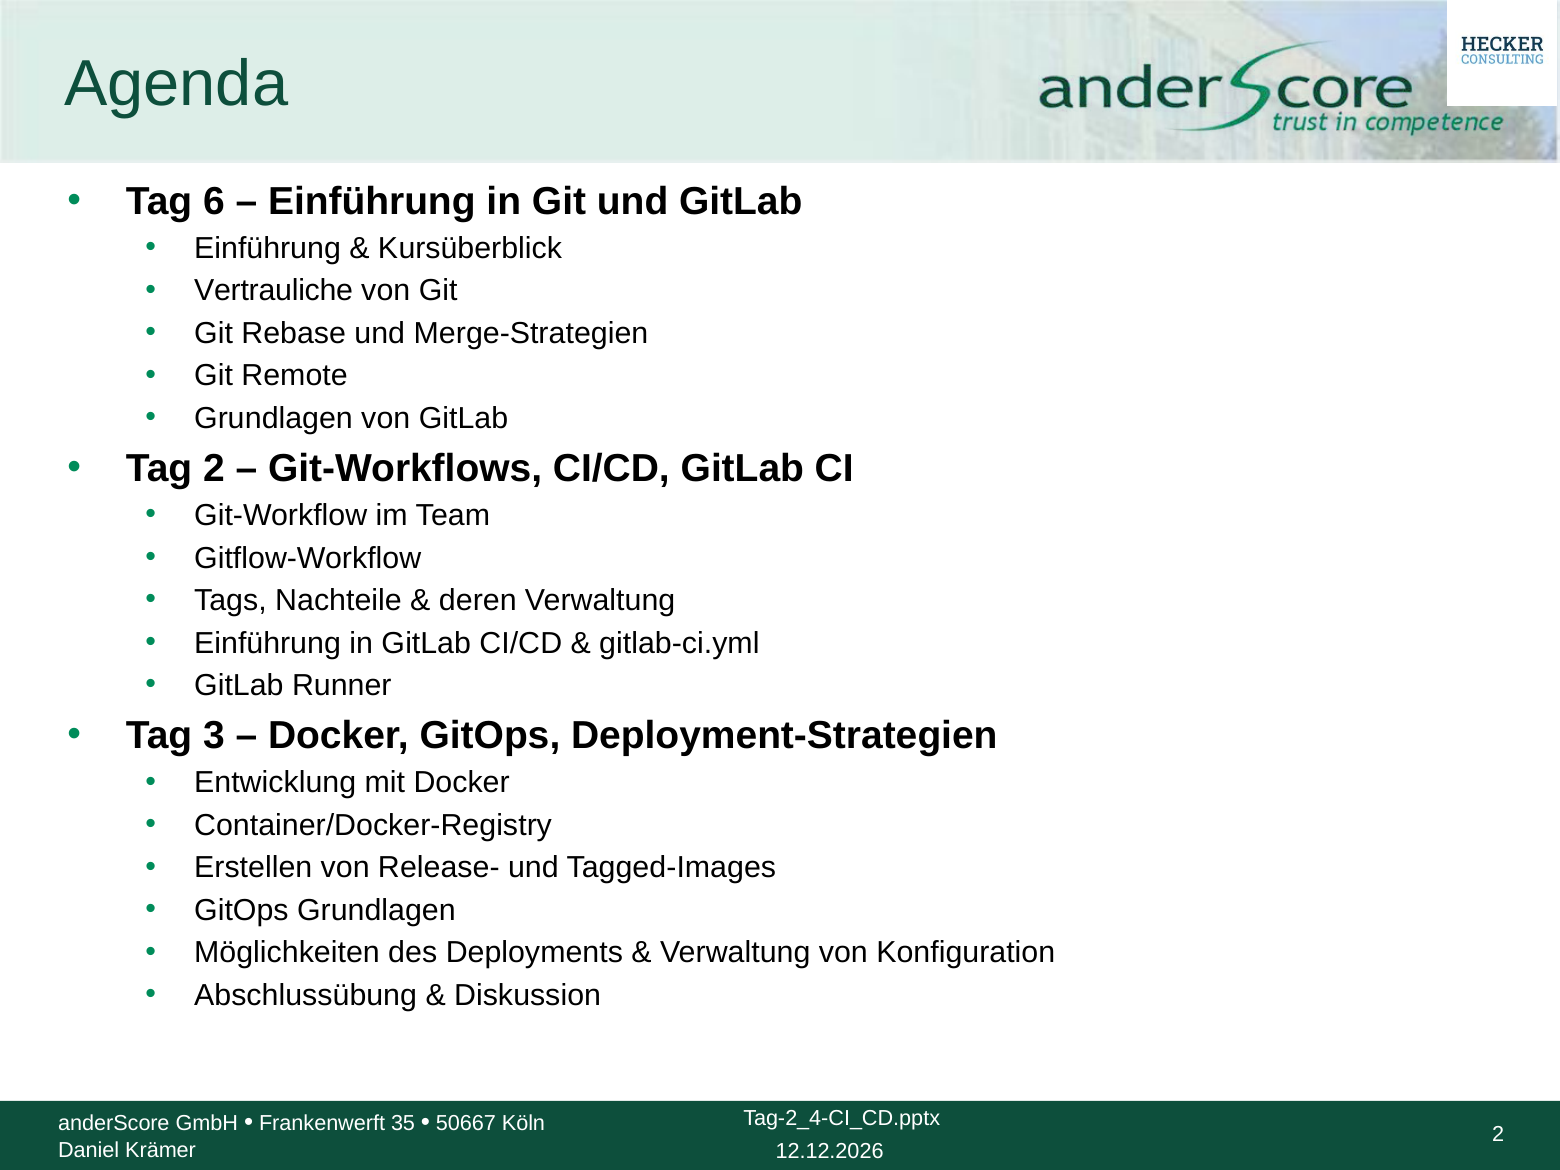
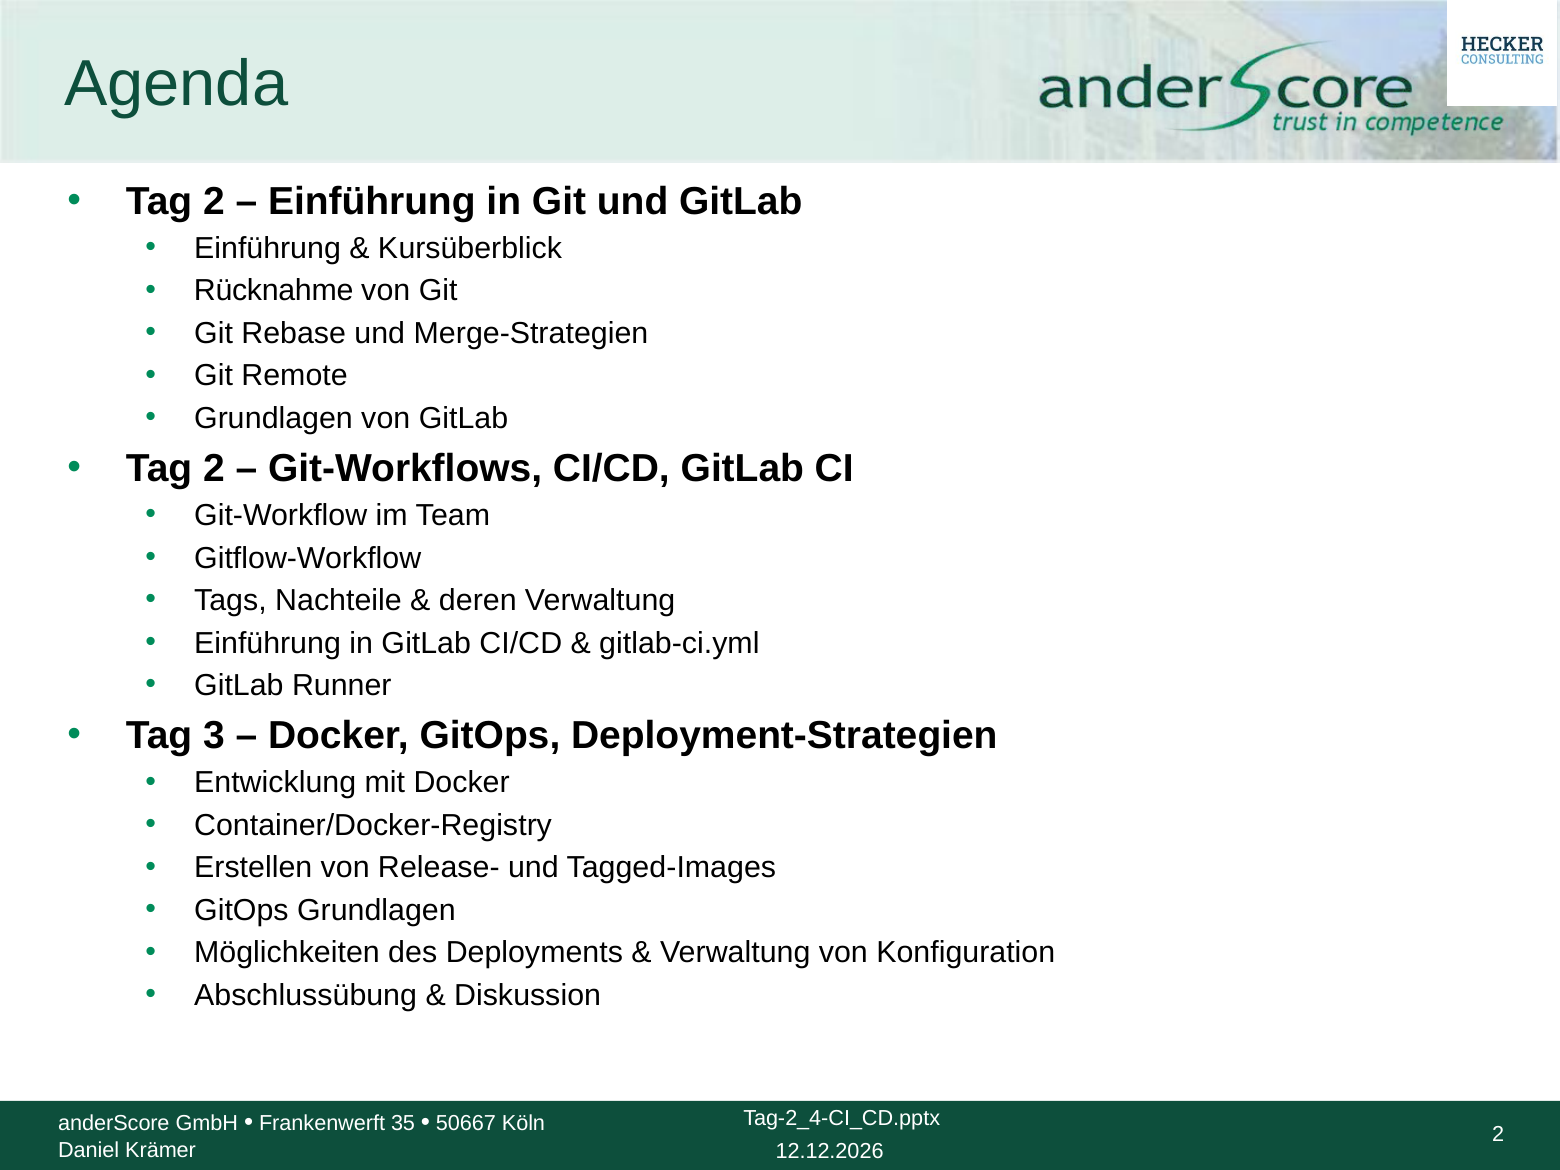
6 at (214, 201): 6 -> 2
Vertrauliche: Vertrauliche -> Rücknahme
